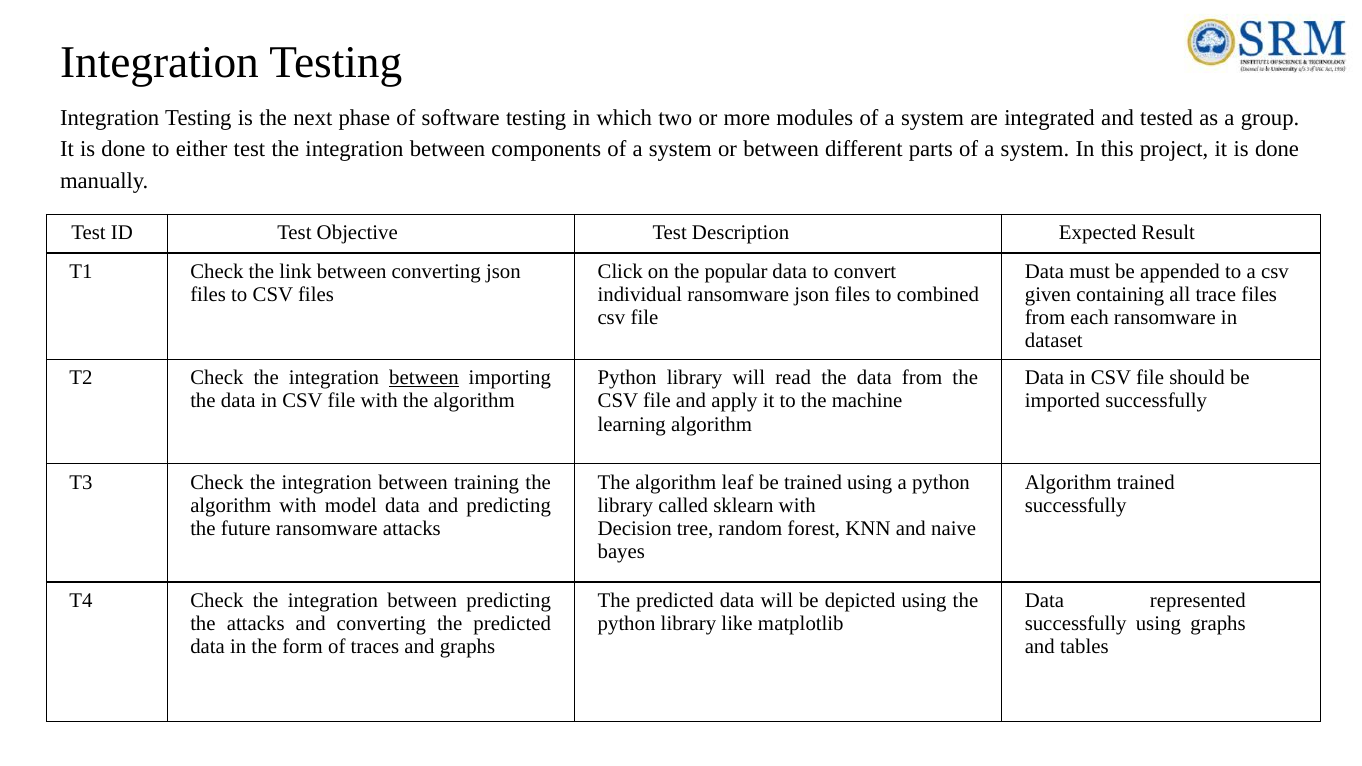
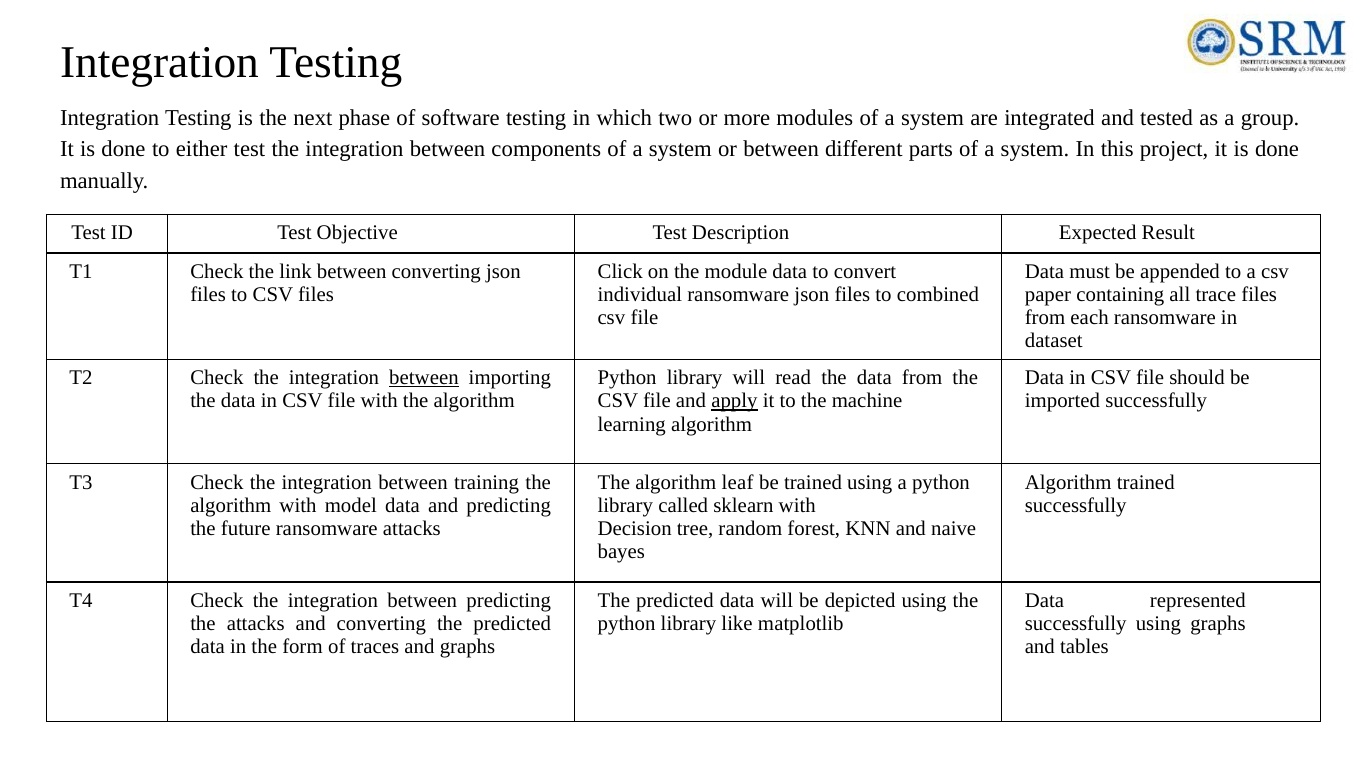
popular: popular -> module
given: given -> paper
apply underline: none -> present
